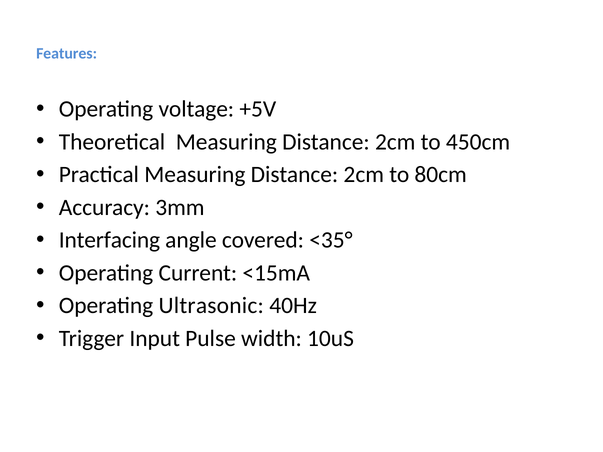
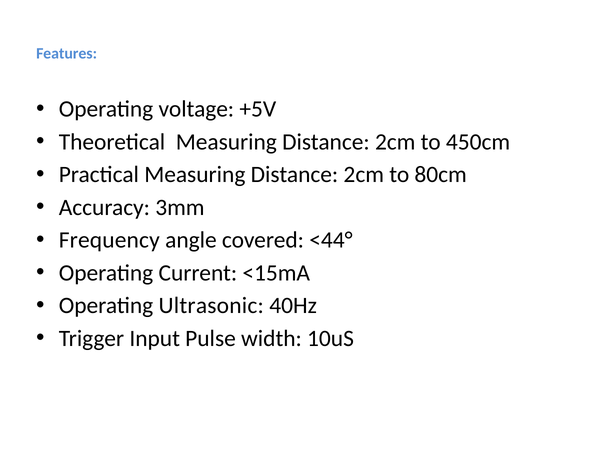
Interfacing: Interfacing -> Frequency
<35°: <35° -> <44°
